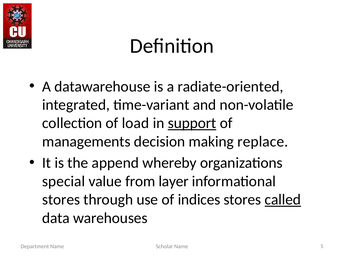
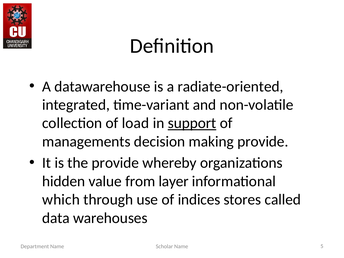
making replace: replace -> provide
the append: append -> provide
special: special -> hidden
stores at (61, 200): stores -> which
called underline: present -> none
